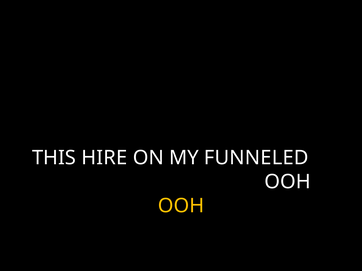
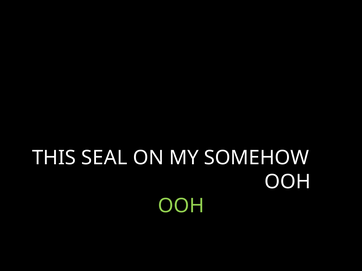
HIRE: HIRE -> SEAL
FUNNELED: FUNNELED -> SOMEHOW
OOH at (181, 206) colour: yellow -> light green
